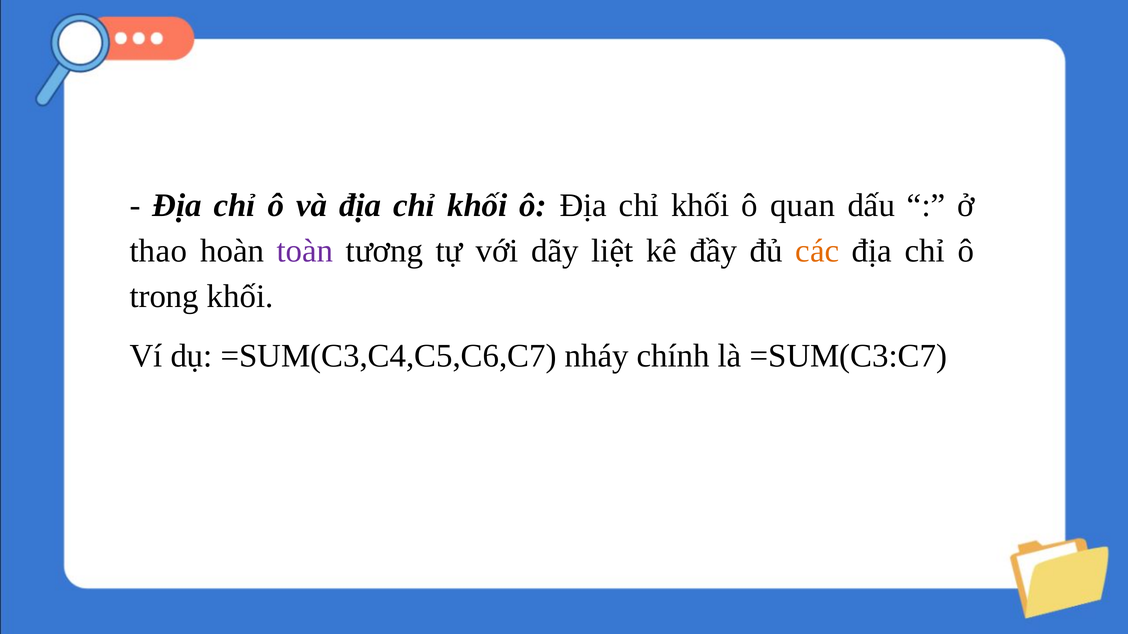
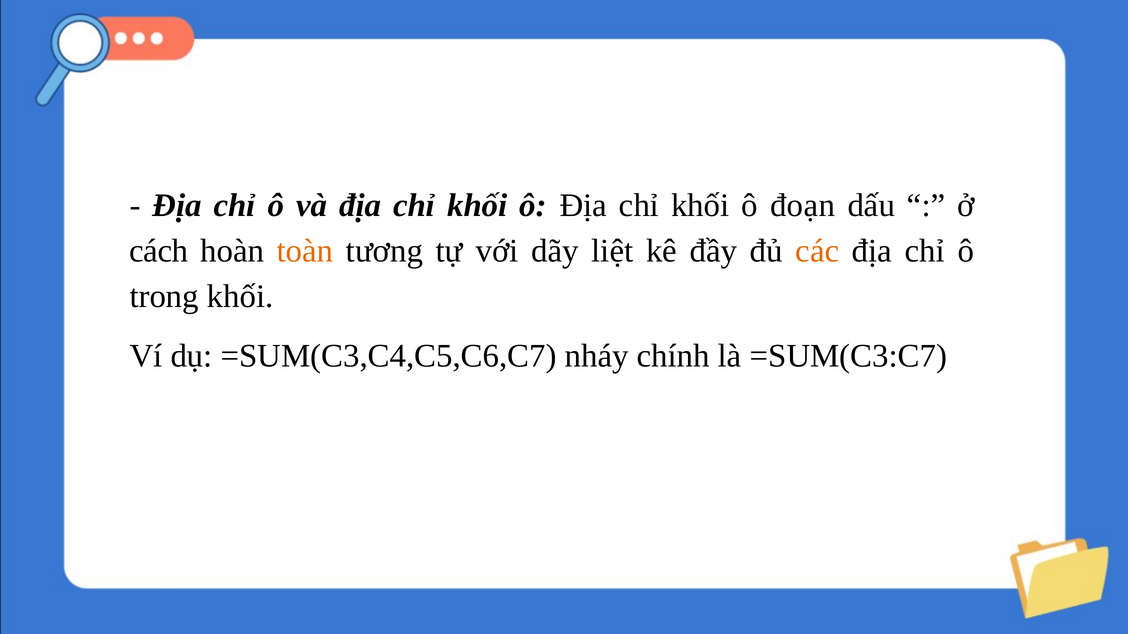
quan: quan -> đoạn
thao: thao -> cách
toàn colour: purple -> orange
